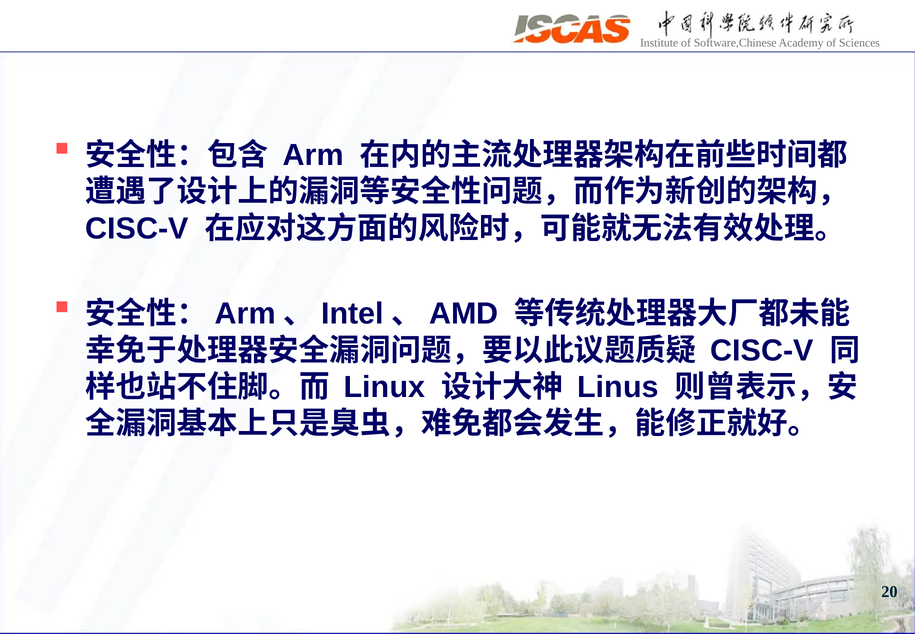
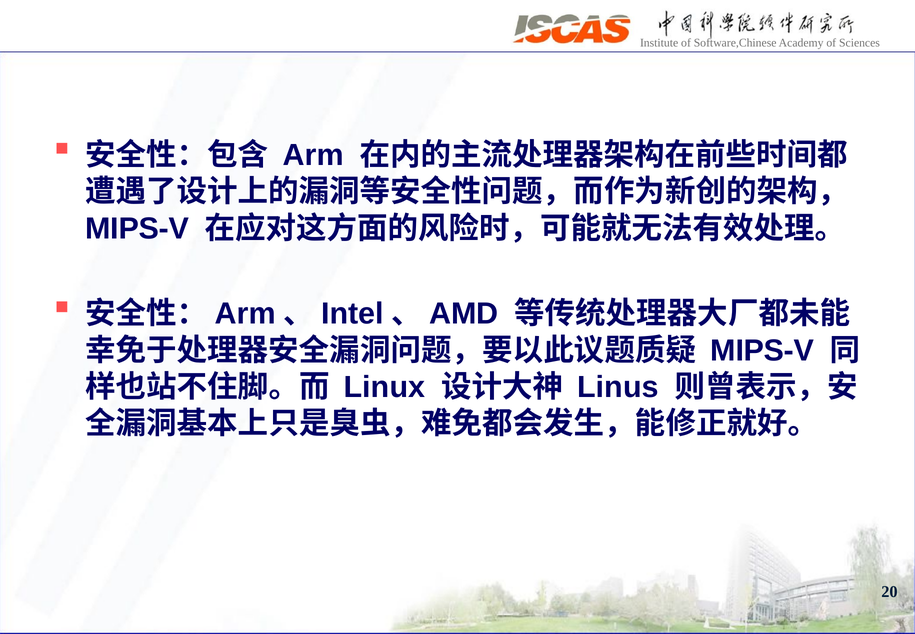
CISC-V at (137, 228): CISC-V -> MIPS-V
CISC-V at (762, 350): CISC-V -> MIPS-V
